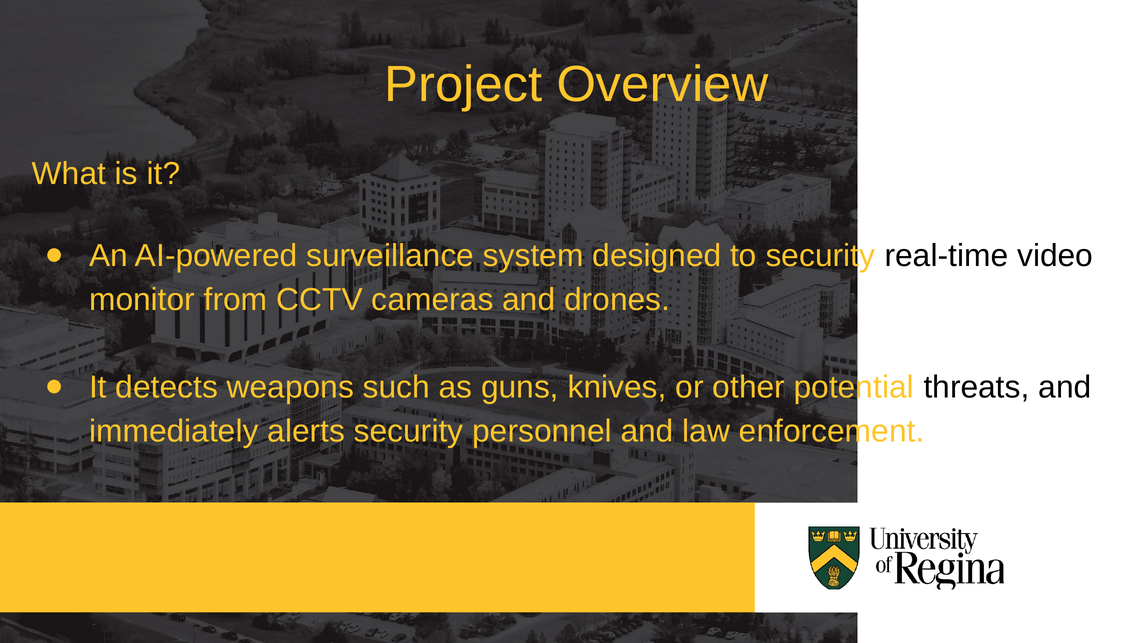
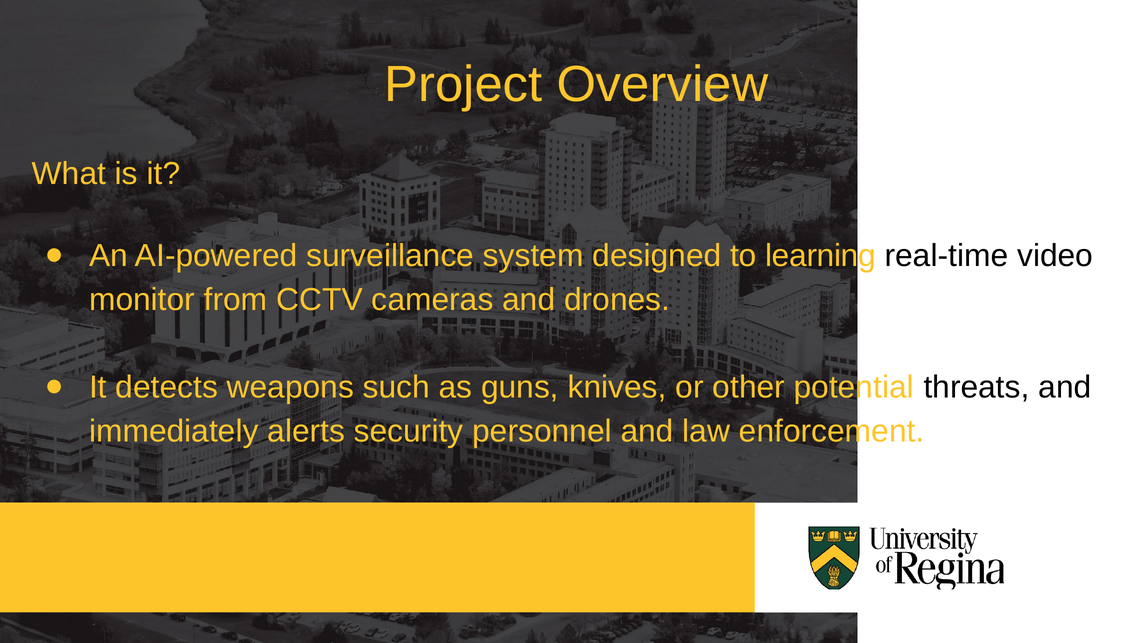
to security: security -> learning
